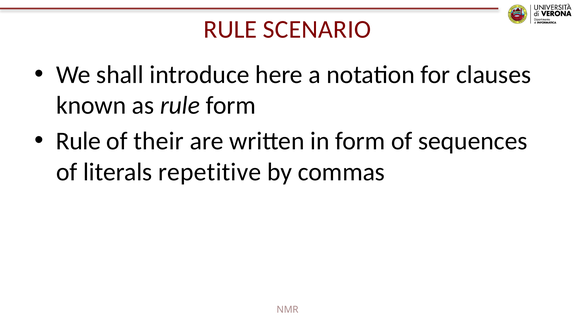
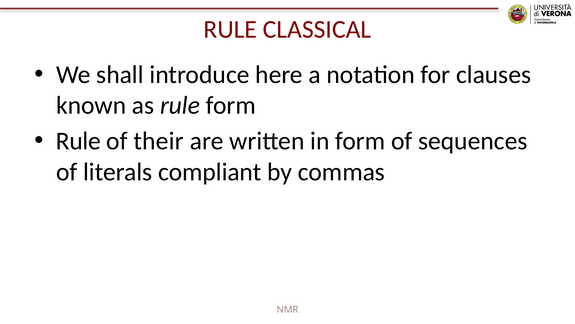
SCENARIO: SCENARIO -> CLASSICAL
repetitive: repetitive -> compliant
